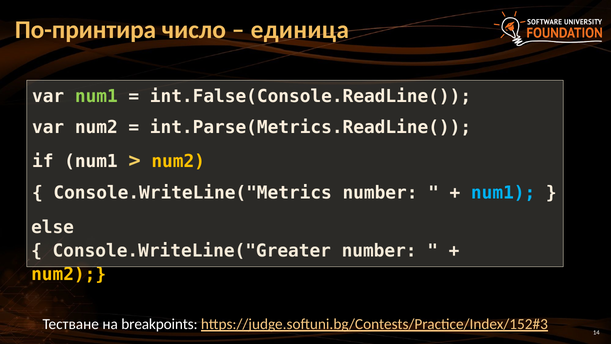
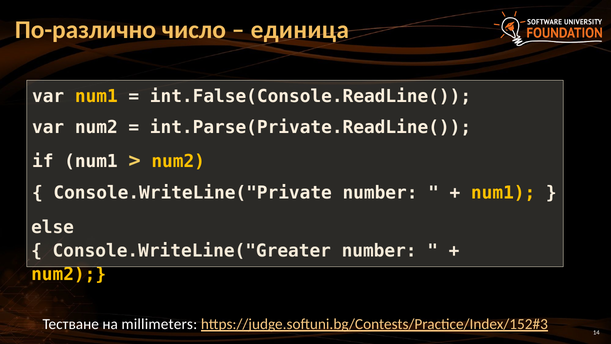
По-принтира: По-принтира -> По-различно
num1 at (96, 96) colour: light green -> yellow
int.Parse(Metrics.ReadLine(: int.Parse(Metrics.ReadLine( -> int.Parse(Private.ReadLine(
Console.WriteLine("Metrics: Console.WriteLine("Metrics -> Console.WriteLine("Private
num1 at (503, 193) colour: light blue -> yellow
breakpoints: breakpoints -> millimeters
